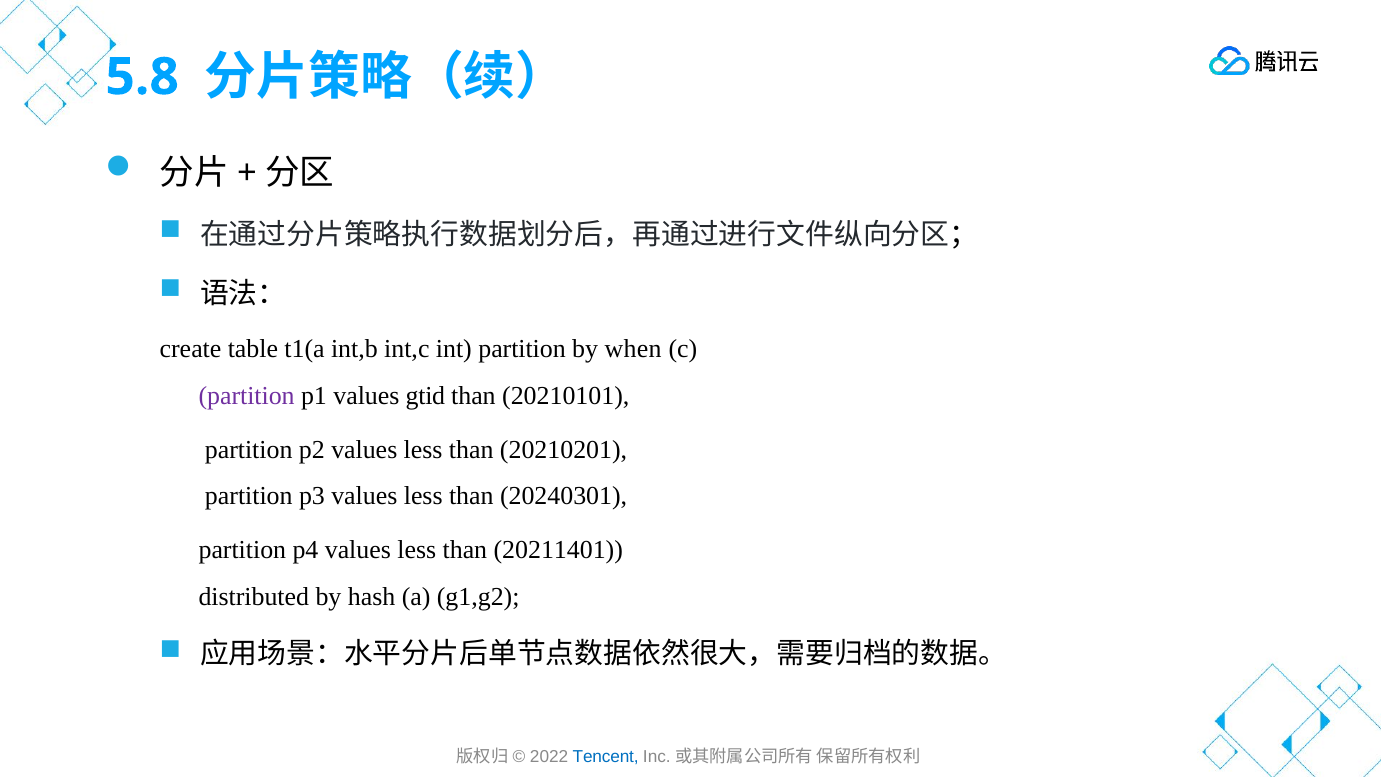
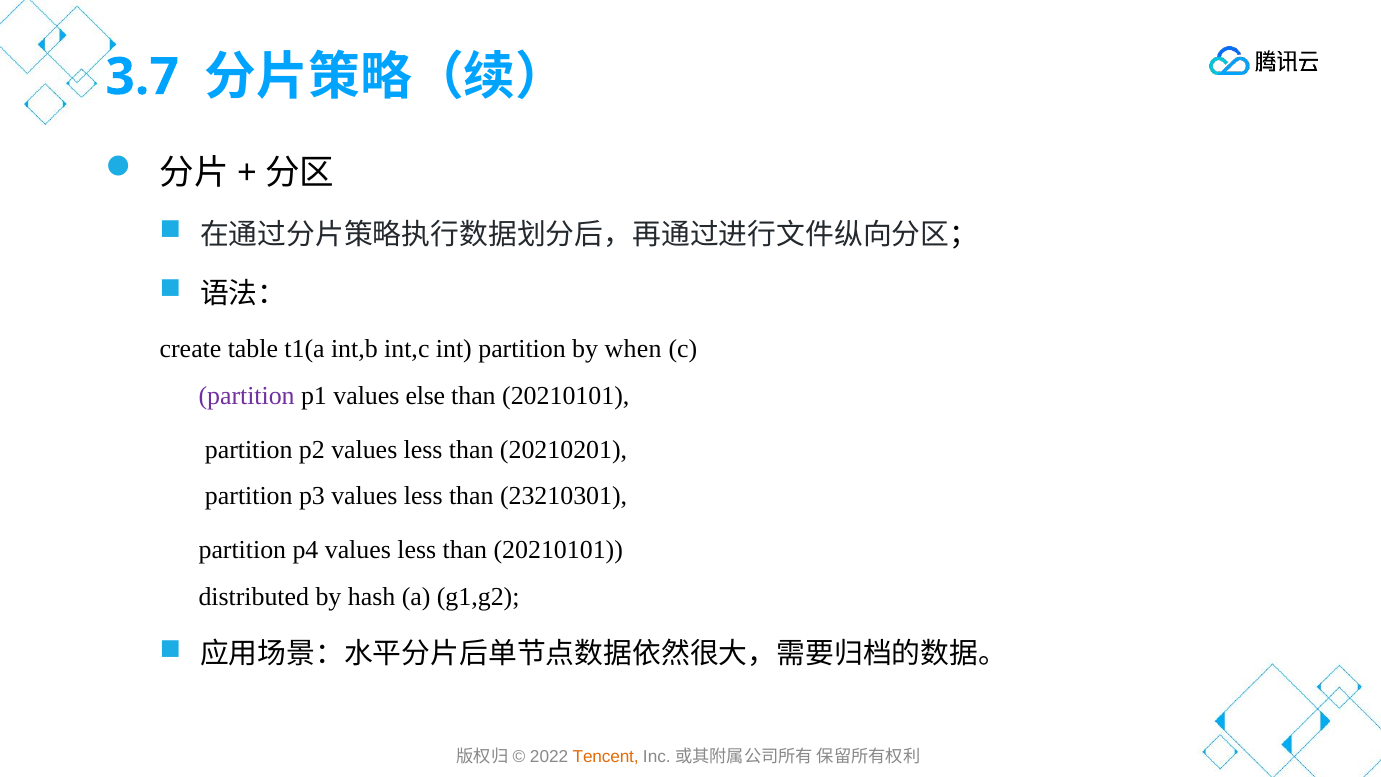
5.8: 5.8 -> 3.7
gtid: gtid -> else
20240301: 20240301 -> 23210301
less than 20211401: 20211401 -> 20210101
Tencent colour: blue -> orange
